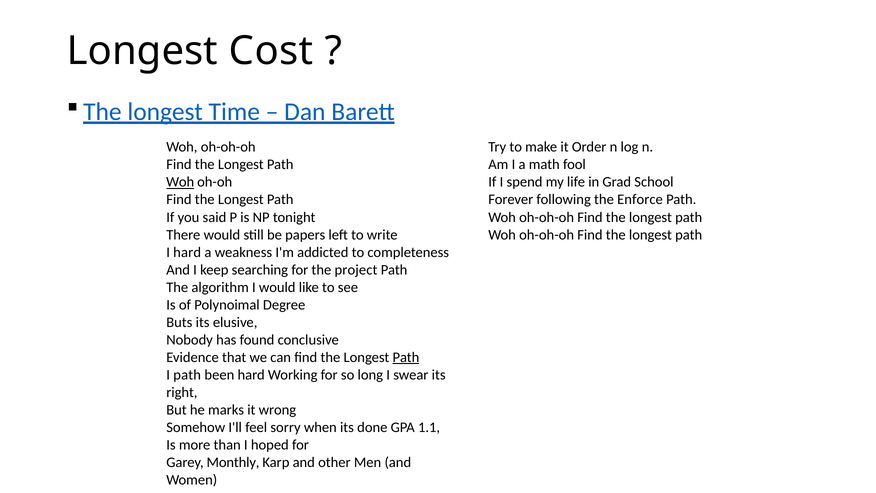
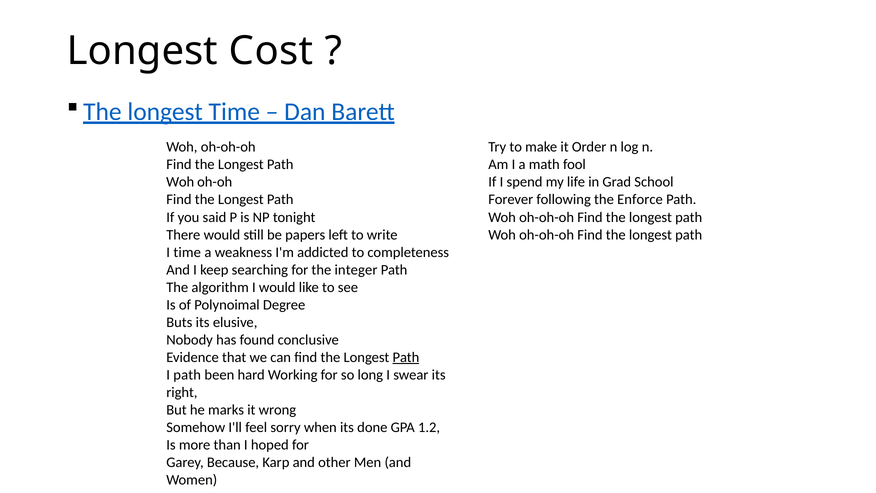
Woh at (180, 182) underline: present -> none
I hard: hard -> time
project: project -> integer
1.1: 1.1 -> 1.2
Monthly: Monthly -> Because
